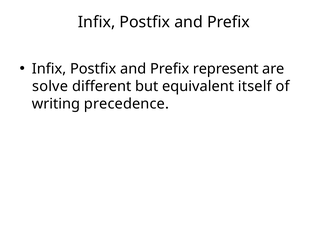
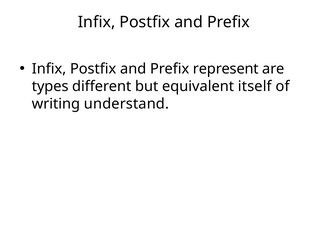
solve: solve -> types
precedence: precedence -> understand
